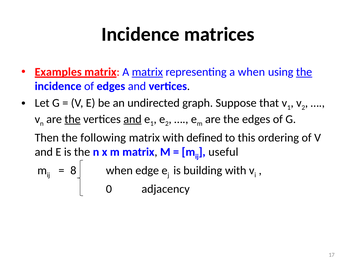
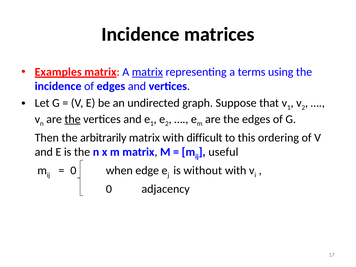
a when: when -> terms
the at (304, 72) underline: present -> none
and at (133, 119) underline: present -> none
following: following -> arbitrarily
defined: defined -> difficult
8 at (73, 170): 8 -> 0
building: building -> without
